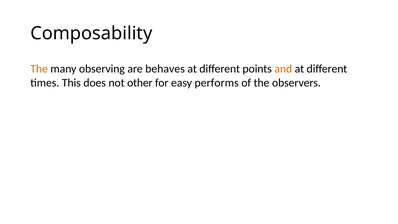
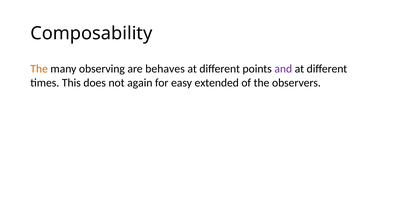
and colour: orange -> purple
other: other -> again
performs: performs -> extended
